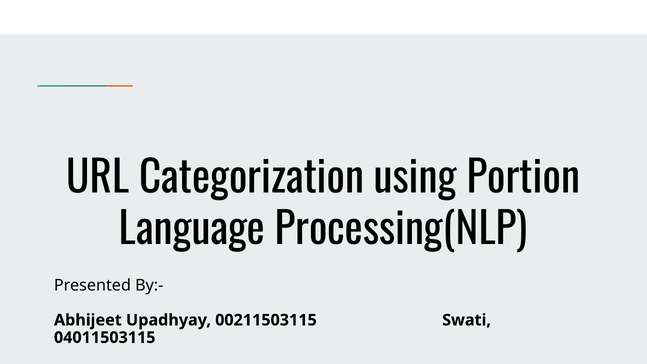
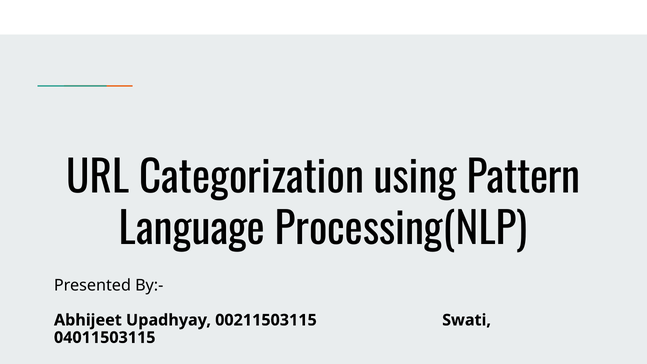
Portion: Portion -> Pattern
